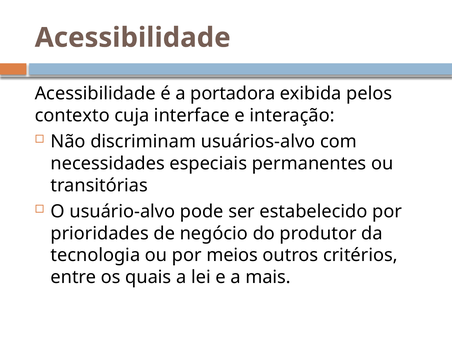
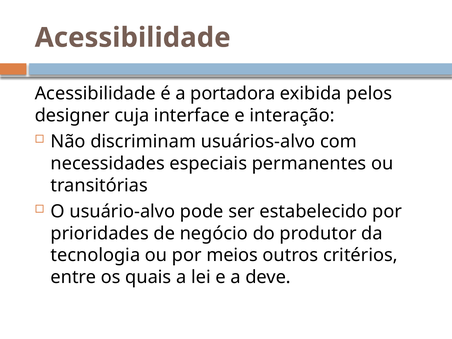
contexto: contexto -> designer
mais: mais -> deve
